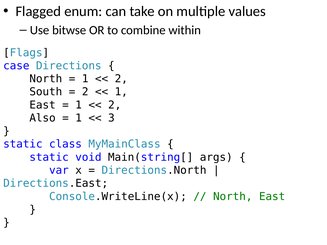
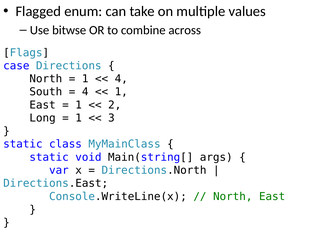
within: within -> across
2 at (121, 79): 2 -> 4
2 at (85, 92): 2 -> 4
Also: Also -> Long
